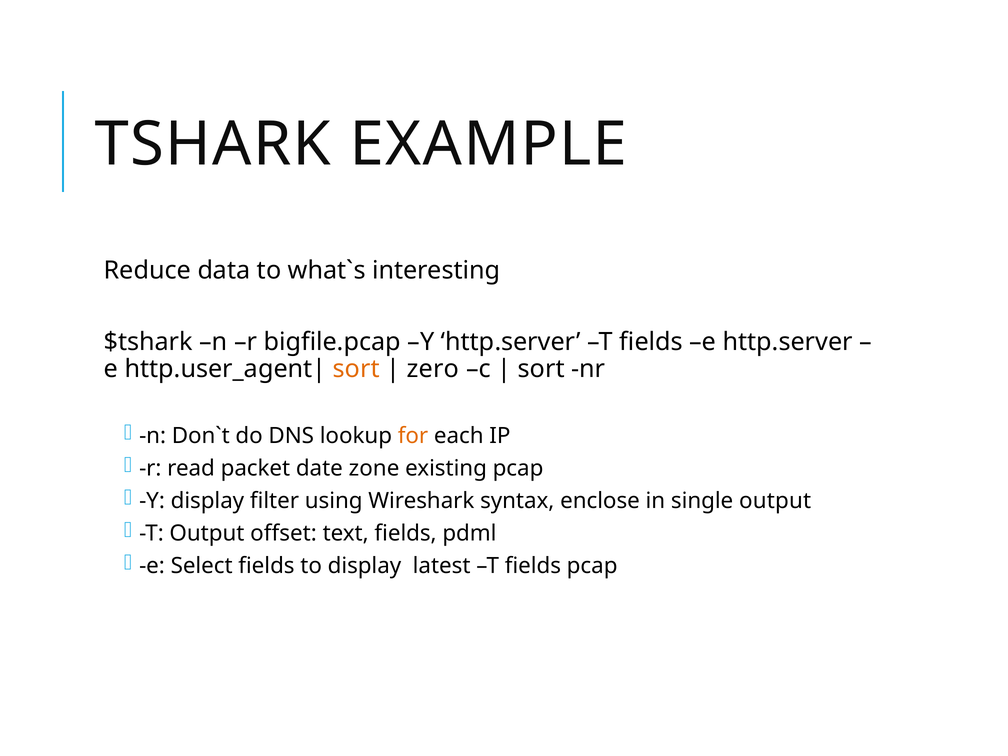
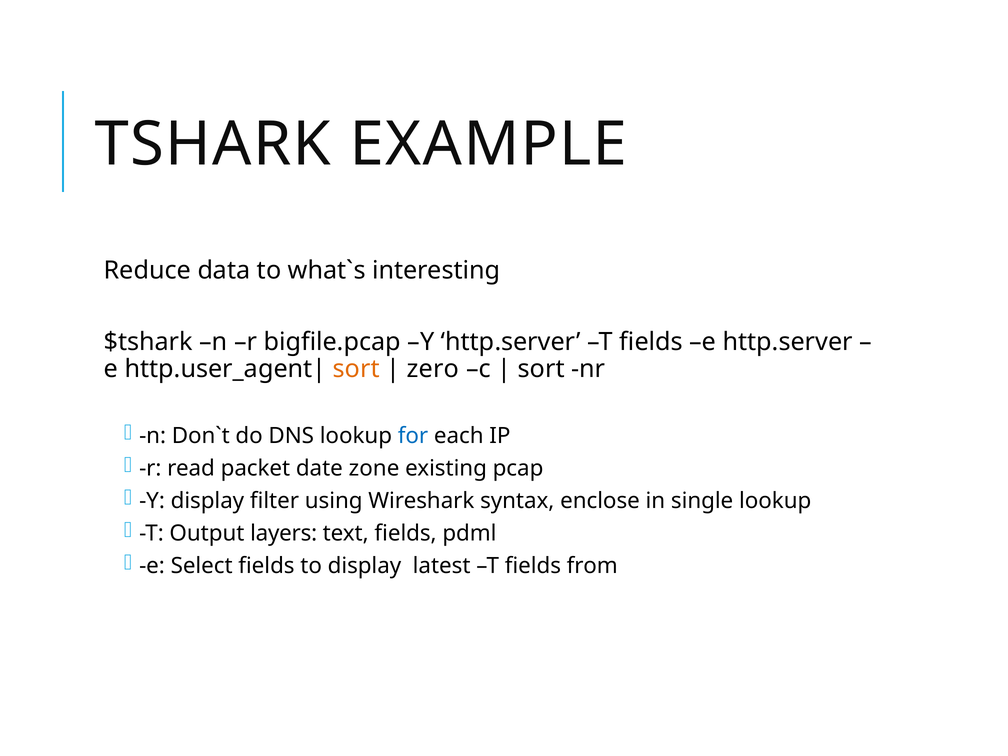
for colour: orange -> blue
single output: output -> lookup
offset: offset -> layers
fields pcap: pcap -> from
